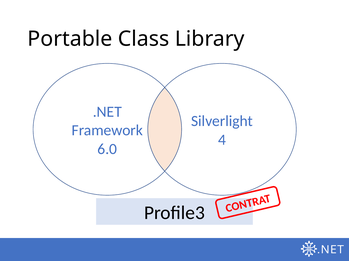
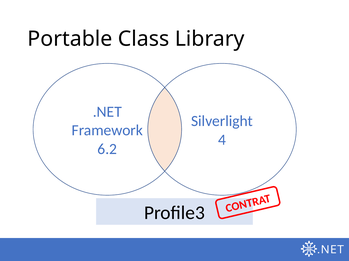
6.0: 6.0 -> 6.2
